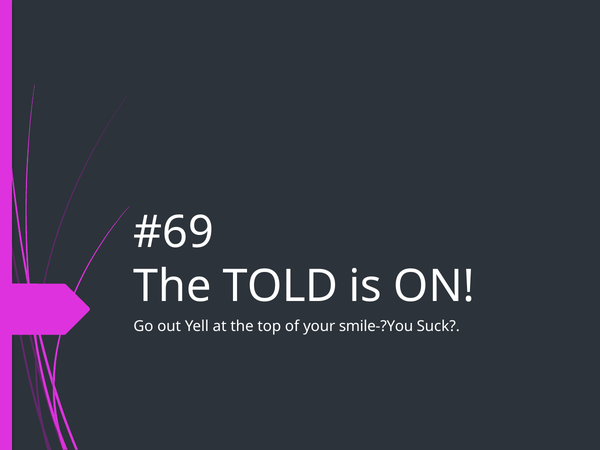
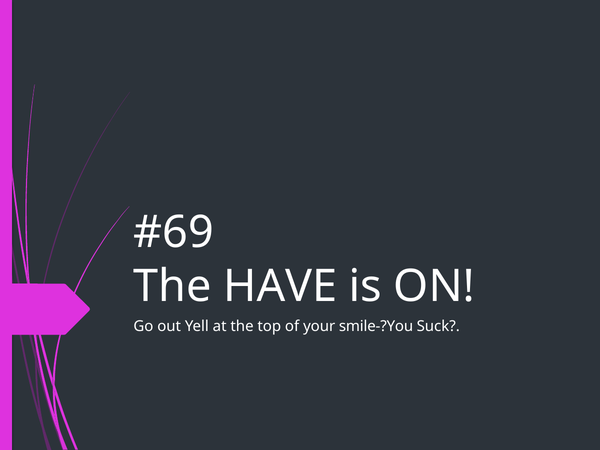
TOLD: TOLD -> HAVE
